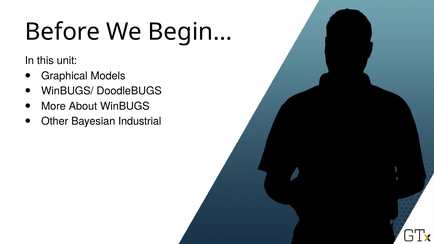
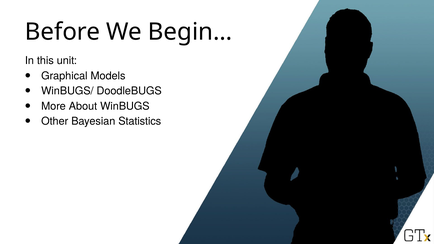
Industrial: Industrial -> Statistics
